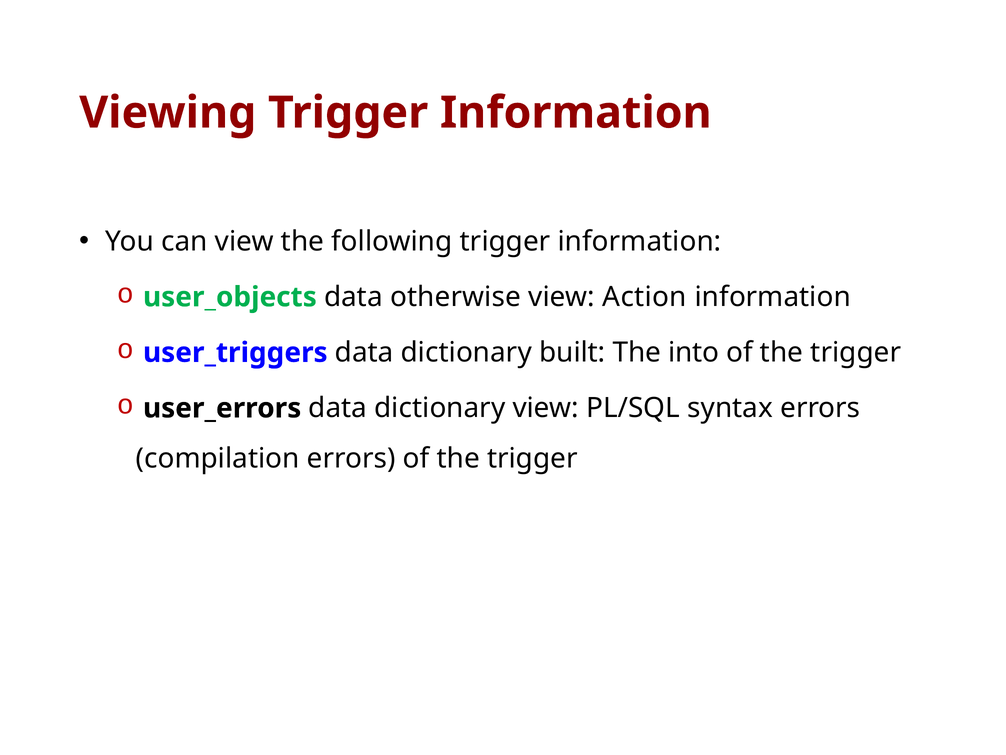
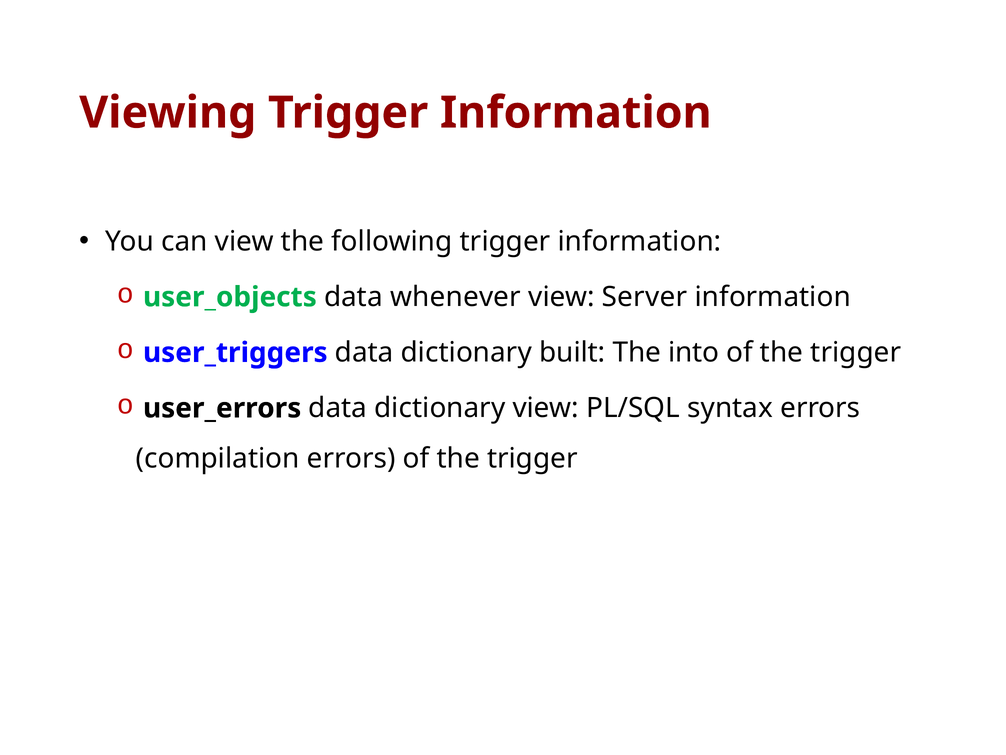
otherwise: otherwise -> whenever
Action: Action -> Server
